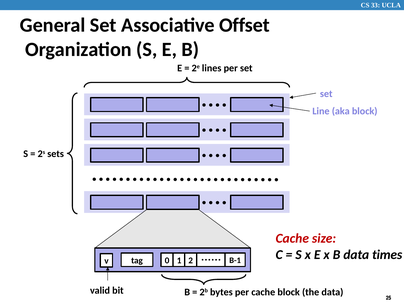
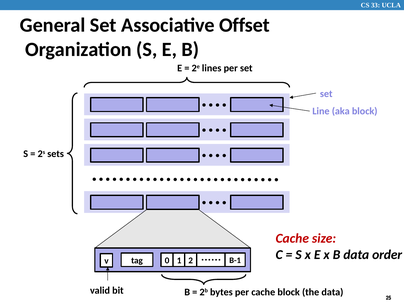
times: times -> order
